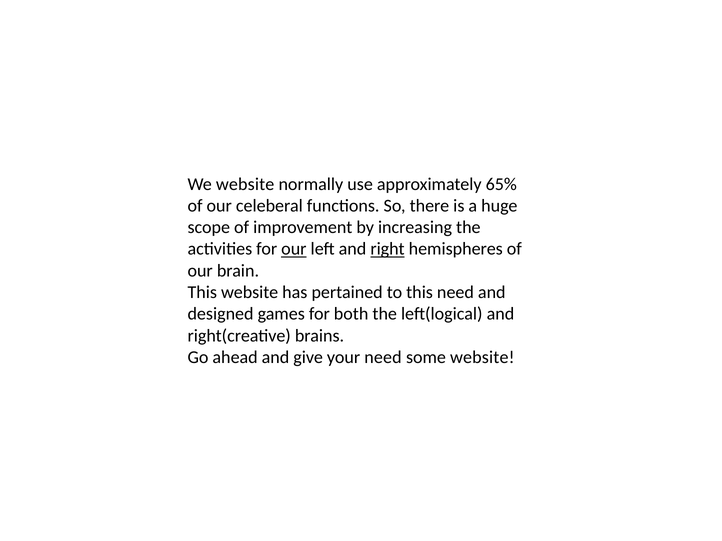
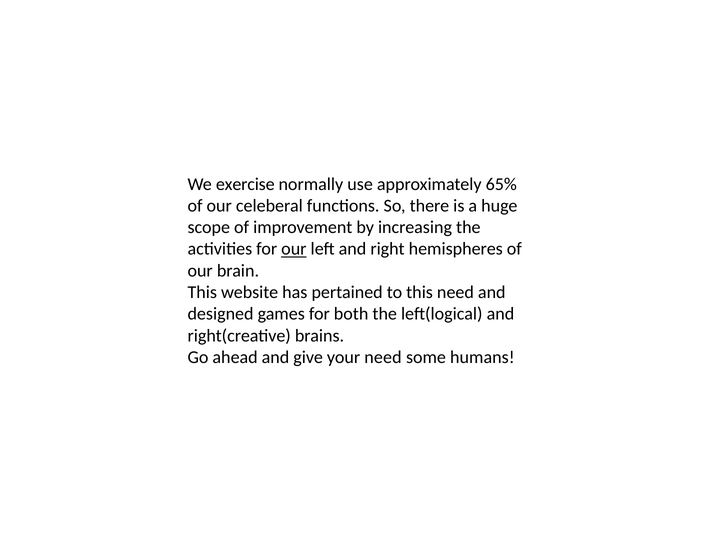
We website: website -> exercise
right underline: present -> none
some website: website -> humans
